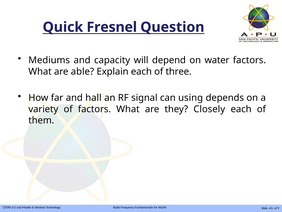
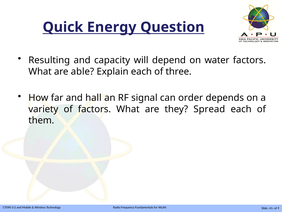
Fresnel: Fresnel -> Energy
Mediums: Mediums -> Resulting
using: using -> order
Closely: Closely -> Spread
